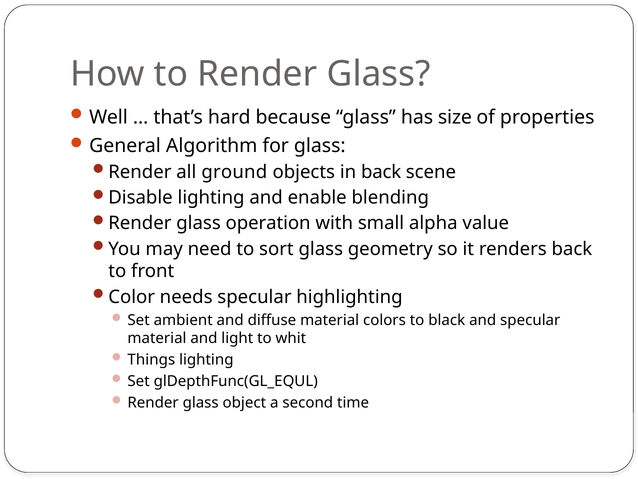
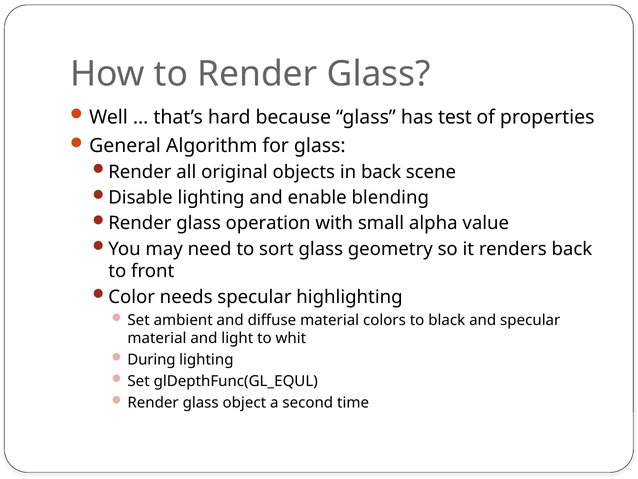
size: size -> test
ground: ground -> original
Things: Things -> During
